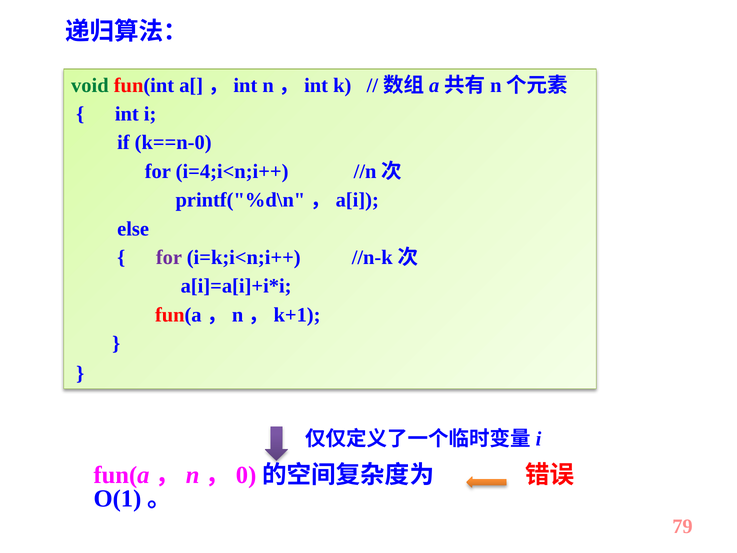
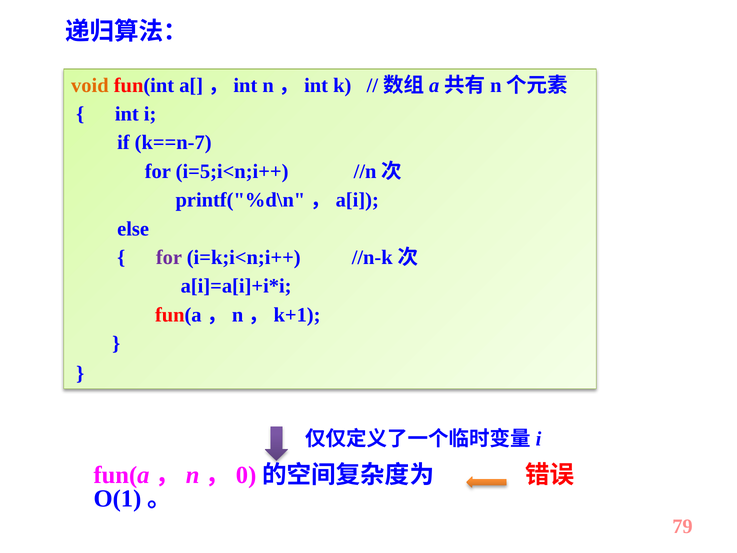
void colour: green -> orange
k==n-0: k==n-0 -> k==n-7
i=4;i<n;i++: i=4;i<n;i++ -> i=5;i<n;i++
